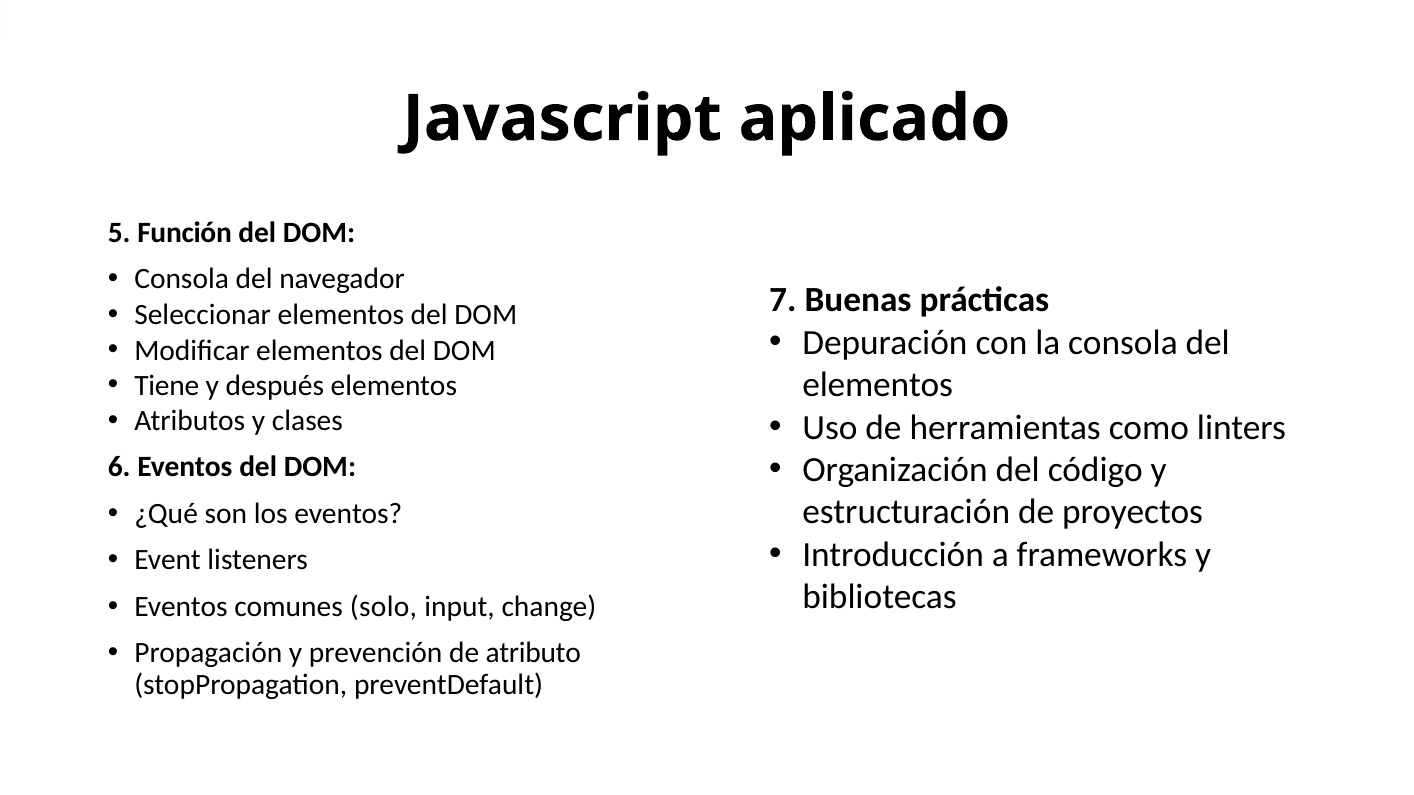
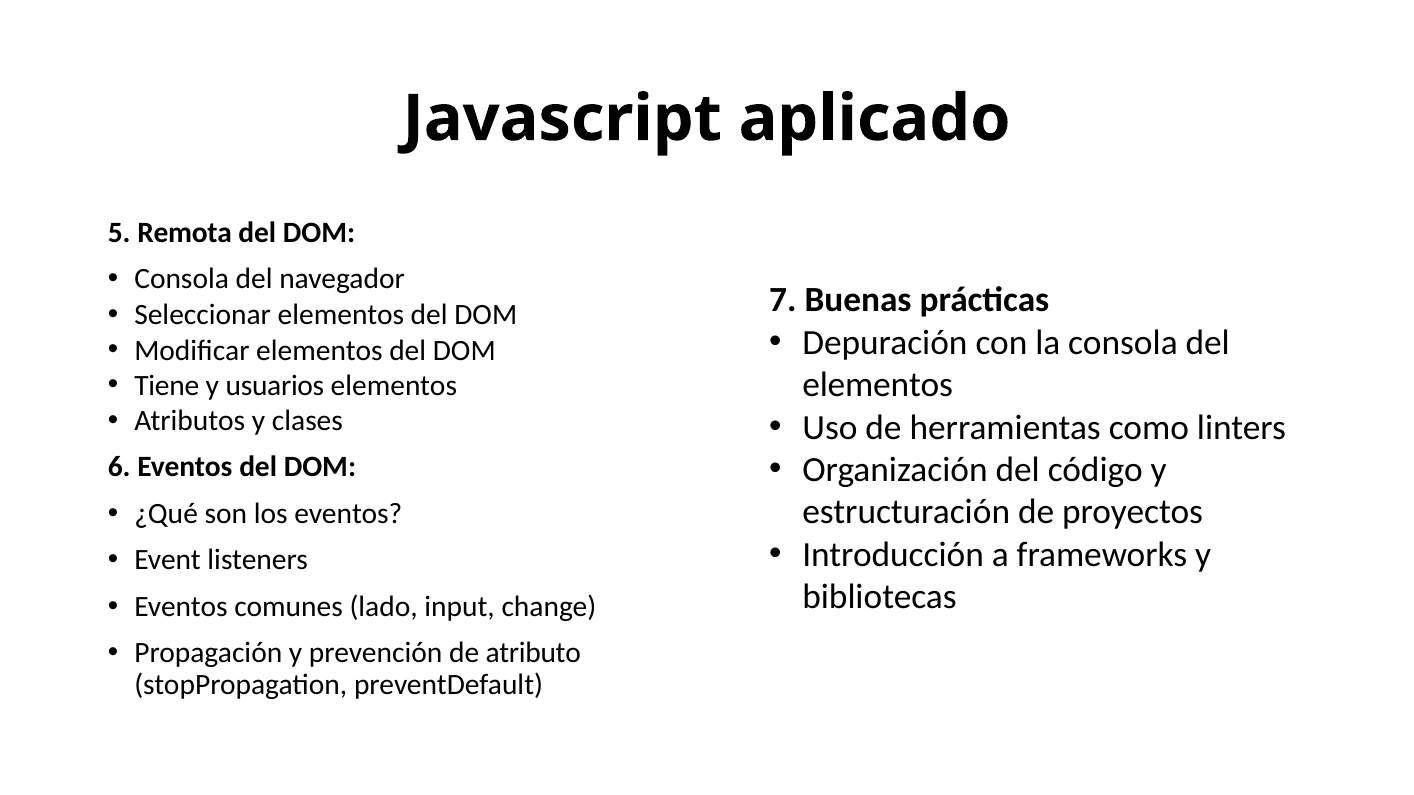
Función: Función -> Remota
después: después -> usuarios
solo: solo -> lado
